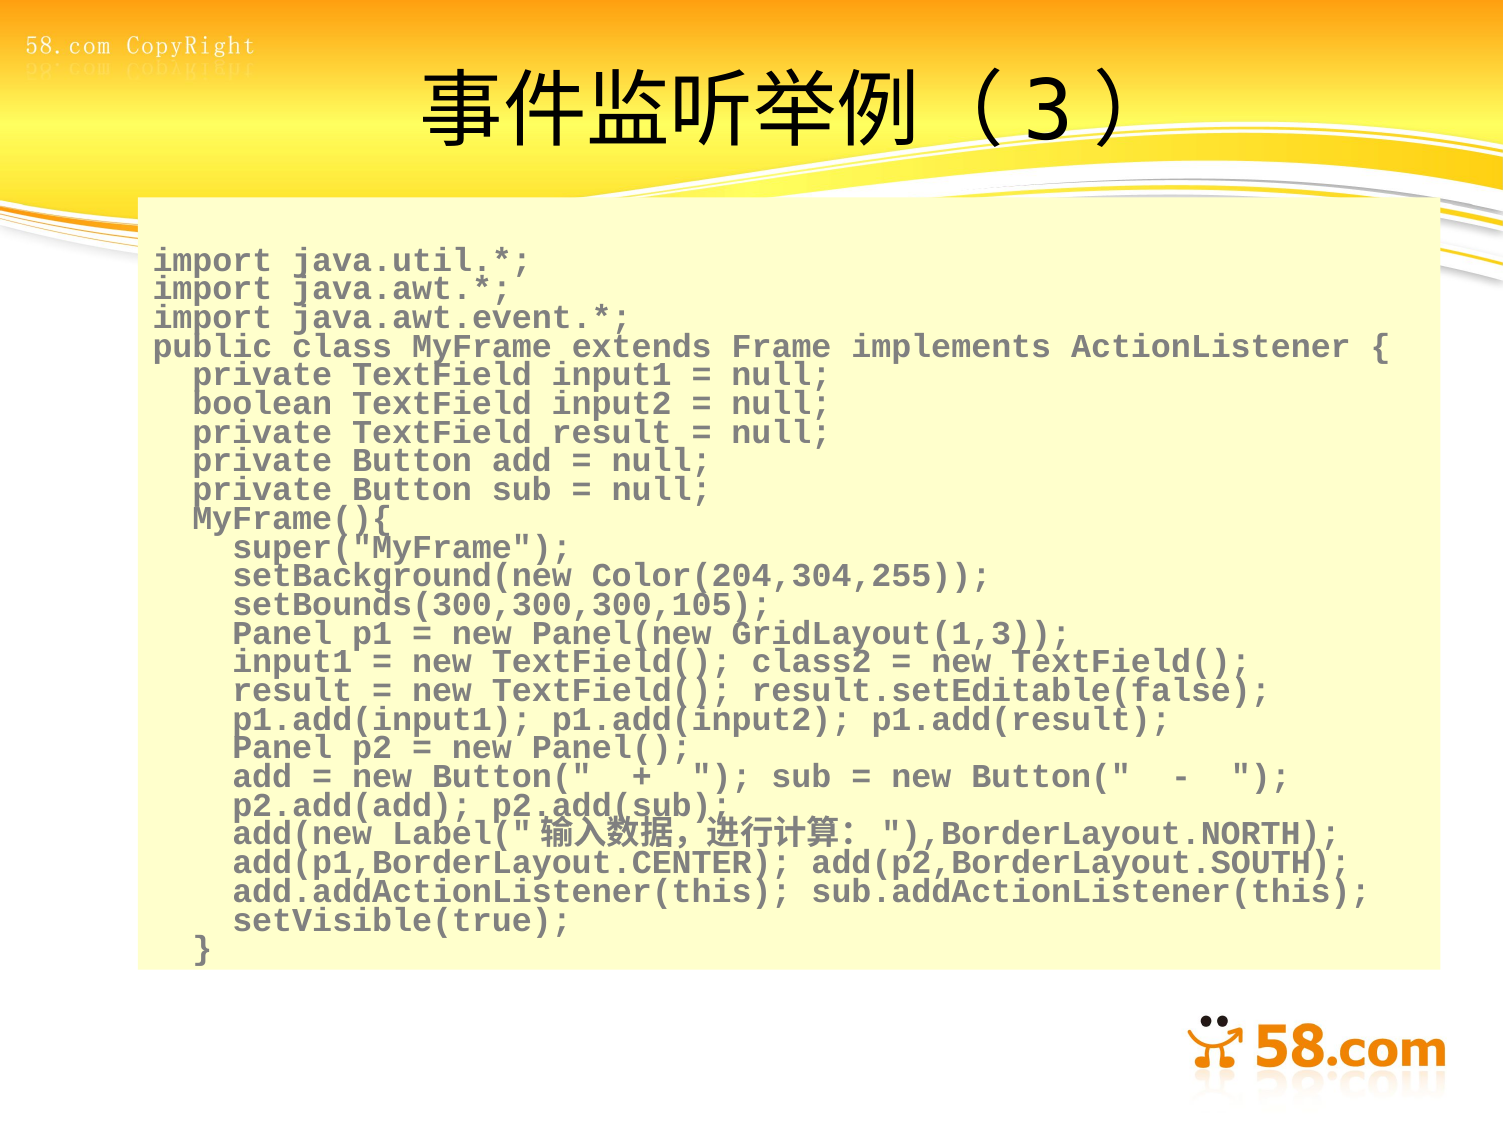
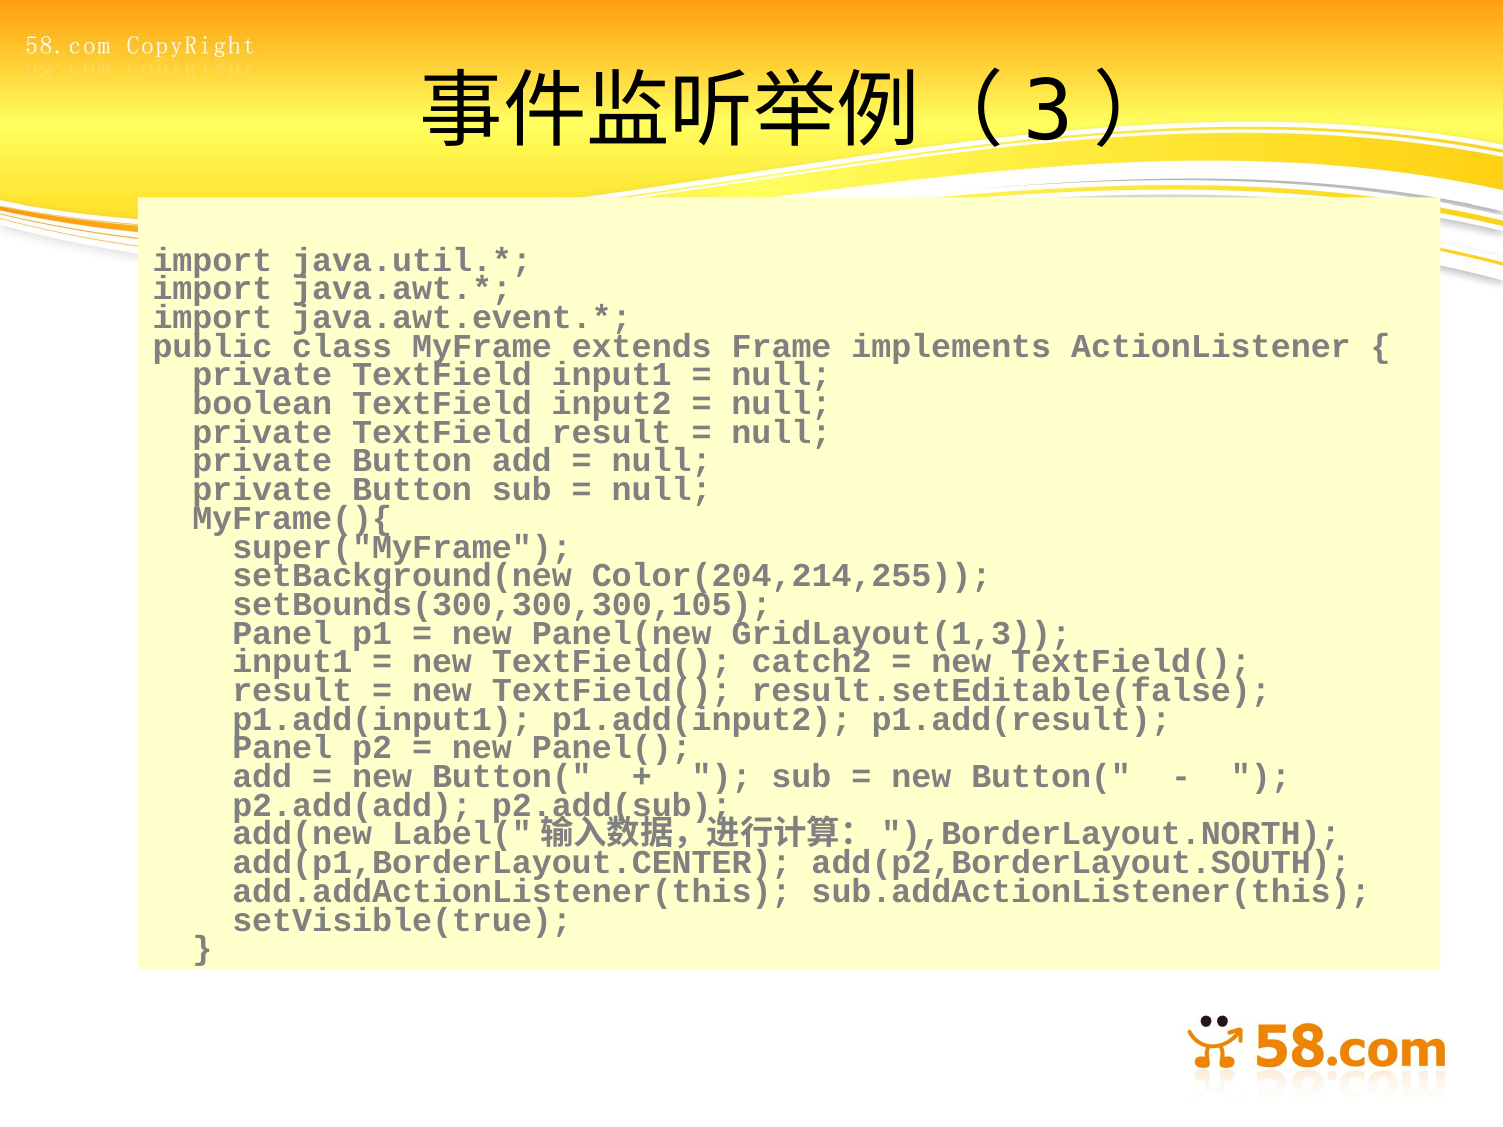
Color(204,304,255: Color(204,304,255 -> Color(204,214,255
class2: class2 -> catch2
